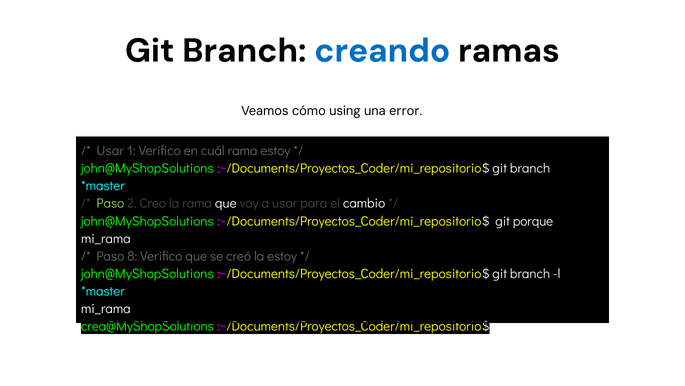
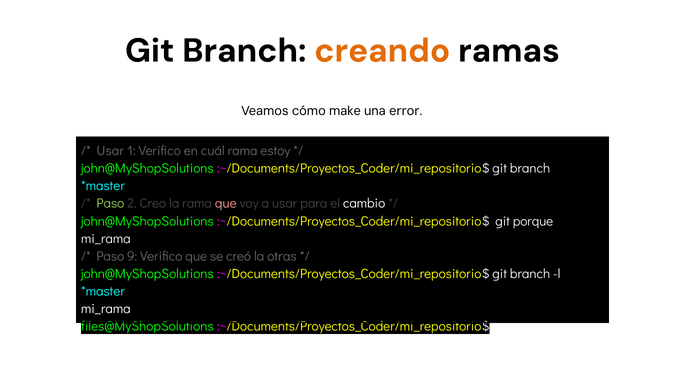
creando colour: blue -> orange
using: using -> make
que at (226, 203) colour: white -> pink
8: 8 -> 9
la estoy: estoy -> otras
crea@MyShopSolutions: crea@MyShopSolutions -> files@MyShopSolutions
